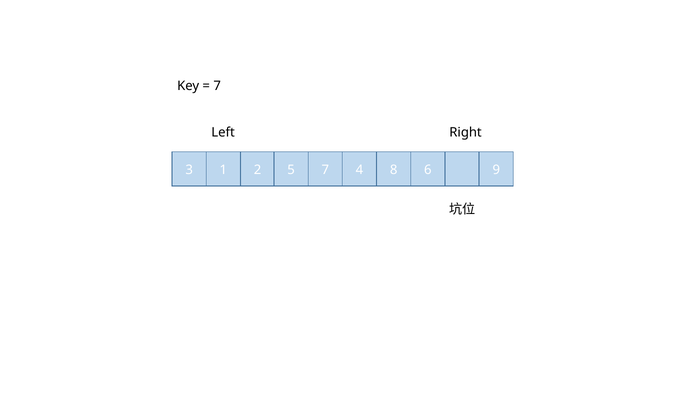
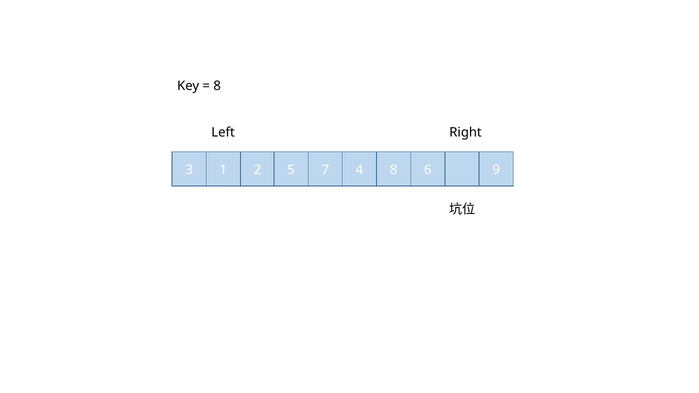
7 at (217, 86): 7 -> 8
